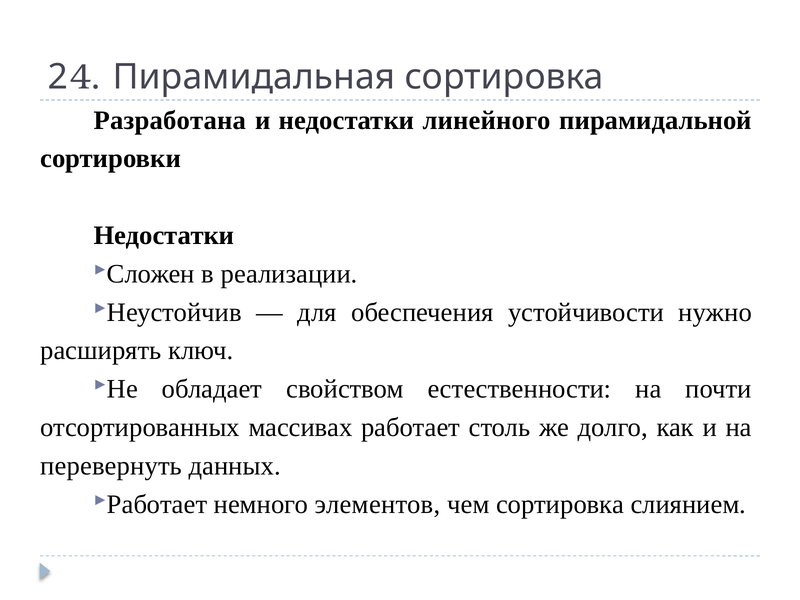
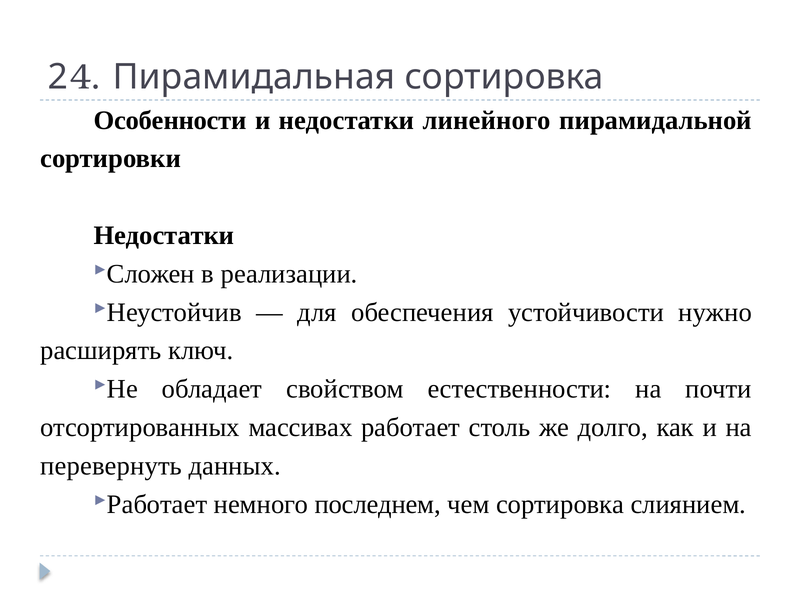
Разработана: Разработана -> Особенности
элементов: элементов -> последнем
